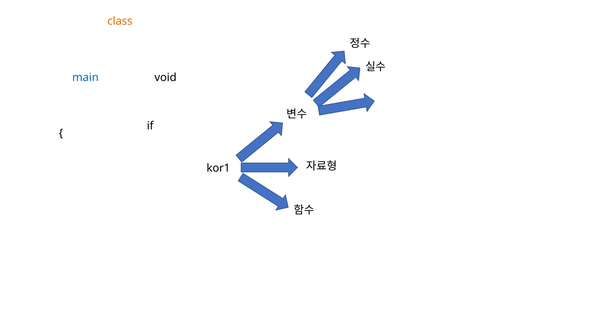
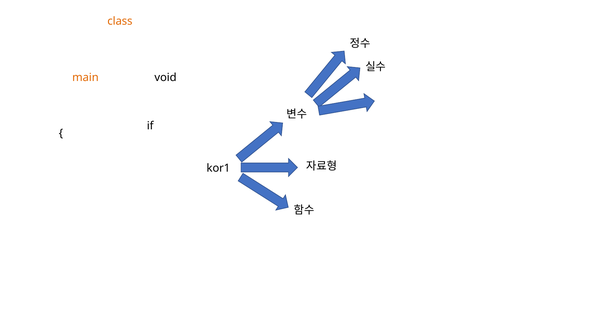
main colour: blue -> orange
